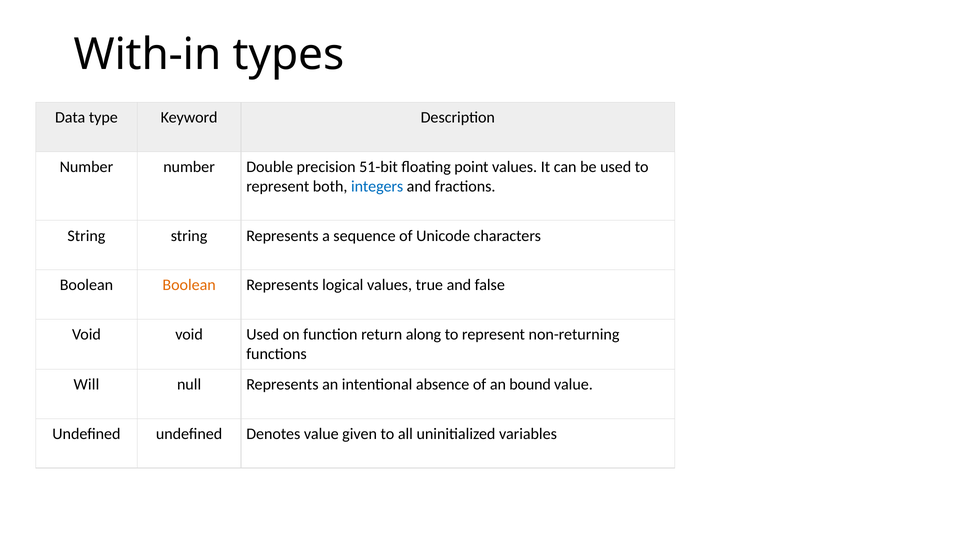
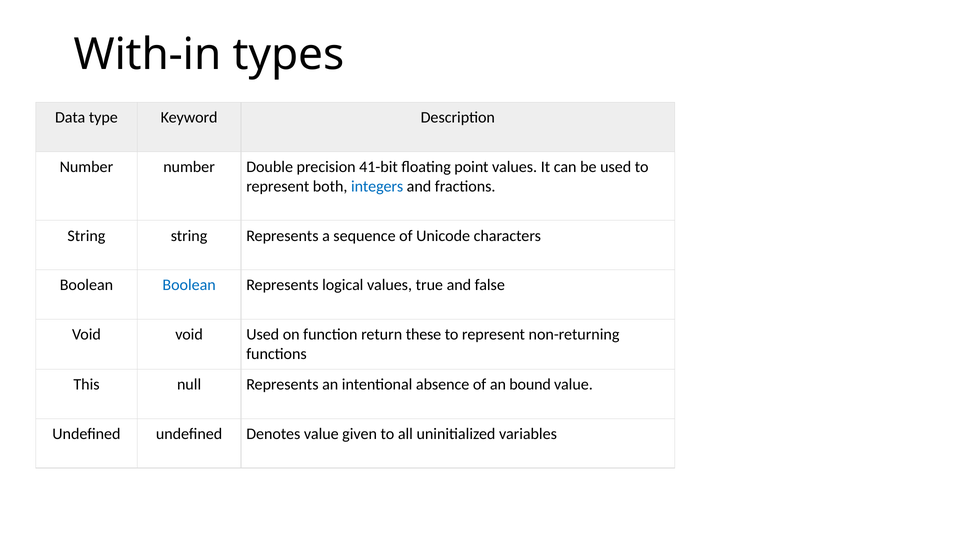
51-bit: 51-bit -> 41-bit
Boolean at (189, 285) colour: orange -> blue
along: along -> these
Will: Will -> This
